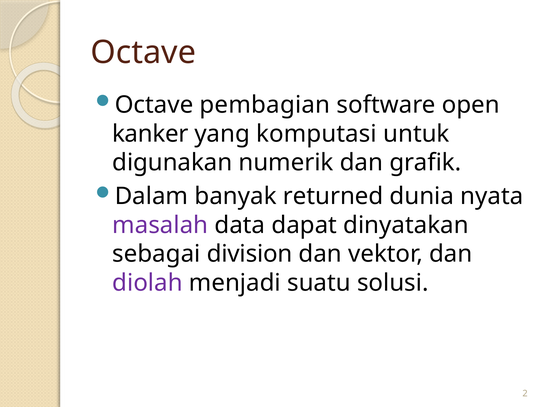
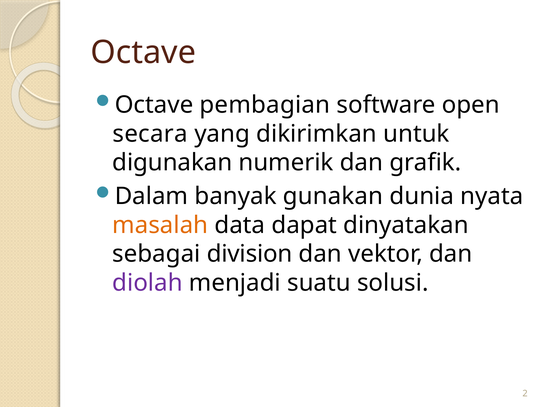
kanker: kanker -> secara
komputasi: komputasi -> dikirimkan
returned: returned -> gunakan
masalah colour: purple -> orange
